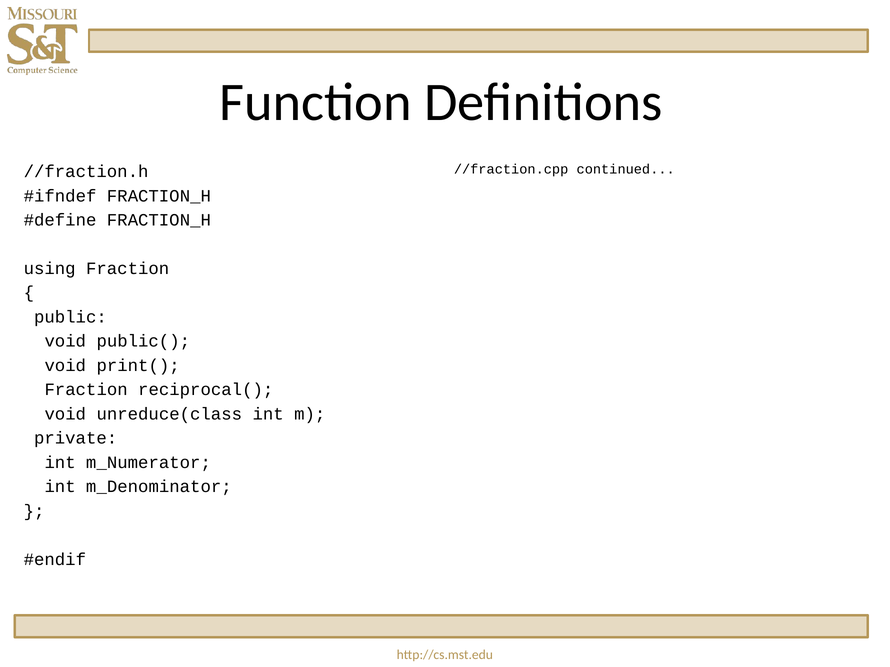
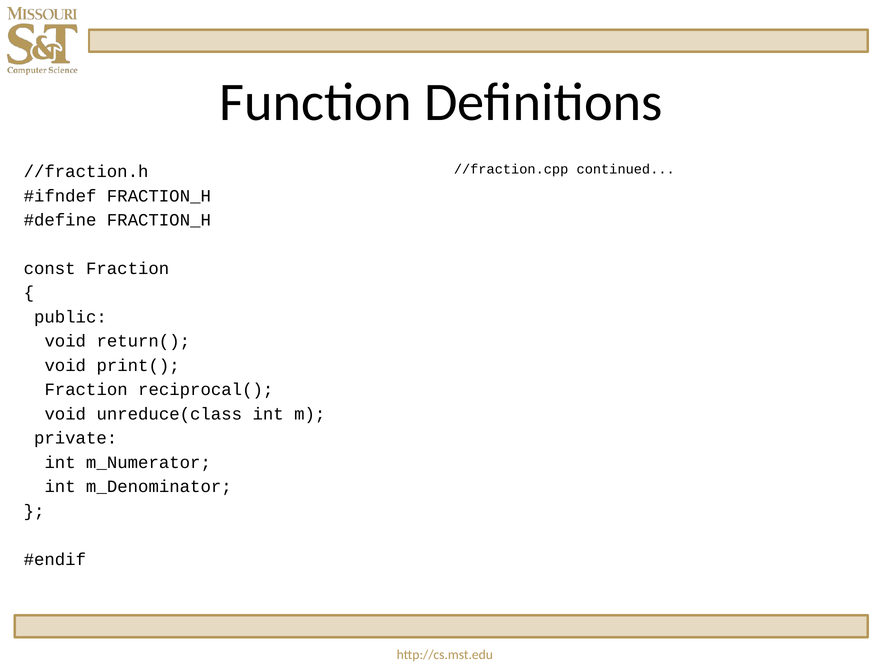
using: using -> const
public(: public( -> return(
